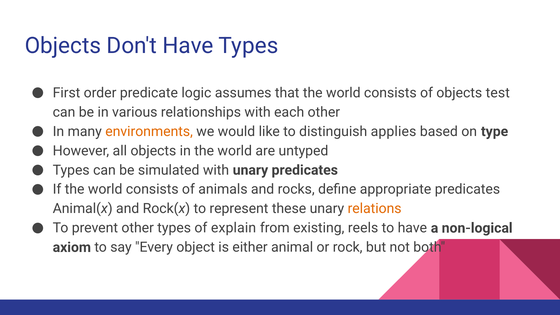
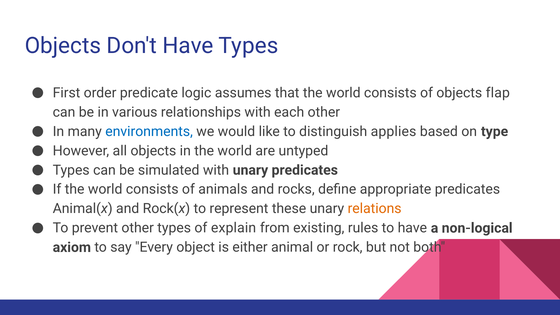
test: test -> flap
environments colour: orange -> blue
reels: reels -> rules
